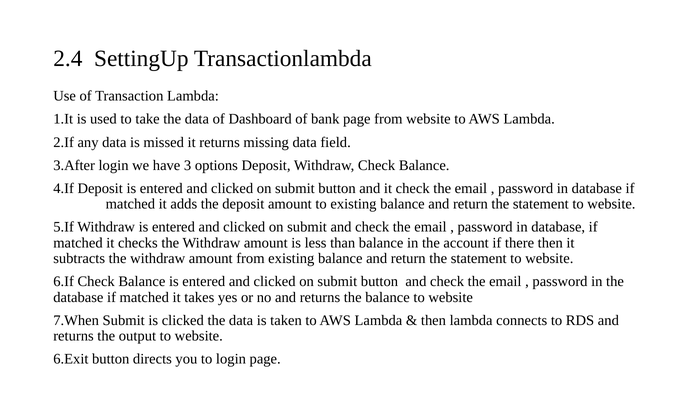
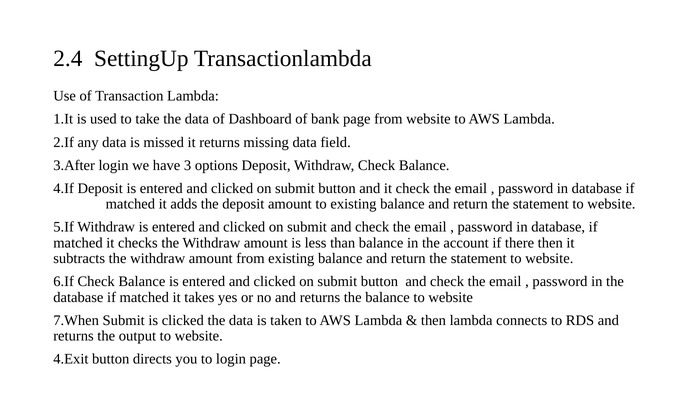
6.Exit: 6.Exit -> 4.Exit
